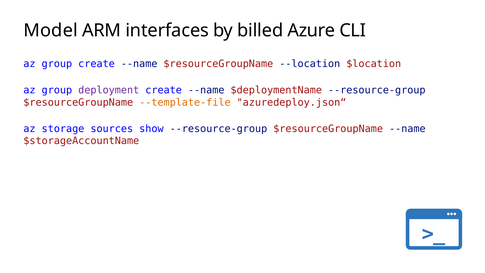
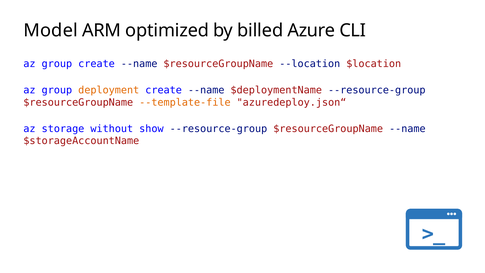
interfaces: interfaces -> optimized
deployment colour: purple -> orange
sources: sources -> without
